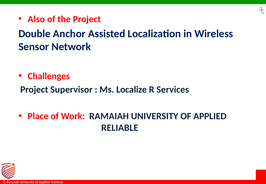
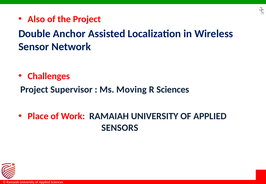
Localize: Localize -> Moving
R Services: Services -> Sciences
RELIABLE: RELIABLE -> SENSORS
